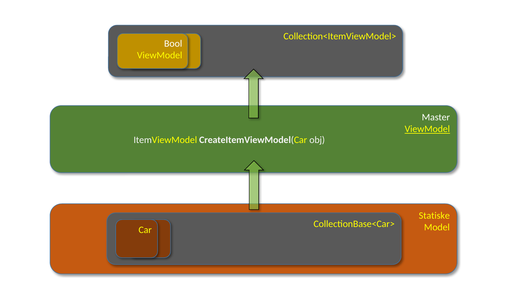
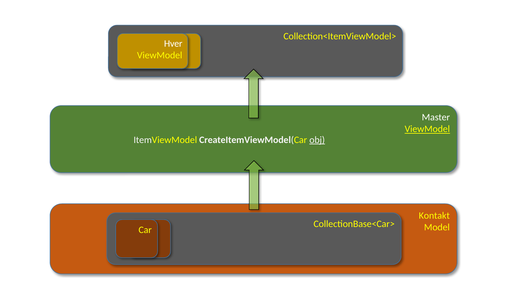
Bool: Bool -> Hver
obj underline: none -> present
Statiske: Statiske -> Kontakt
